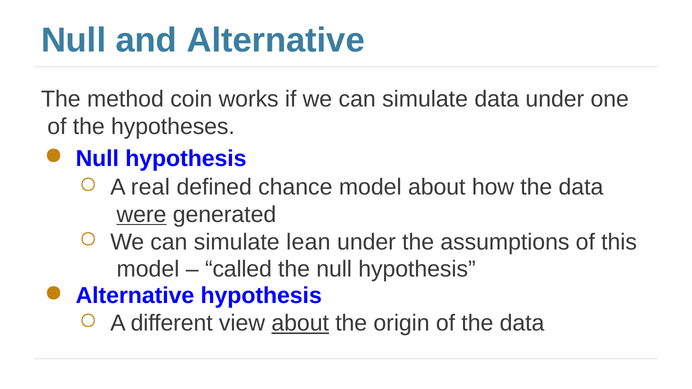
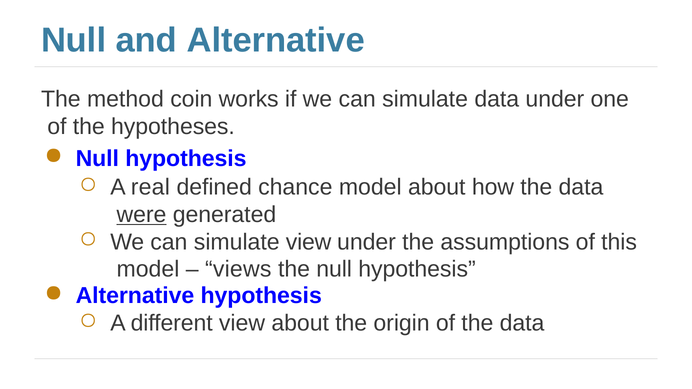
simulate lean: lean -> view
called: called -> views
about at (300, 323) underline: present -> none
